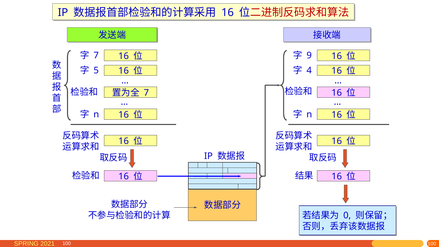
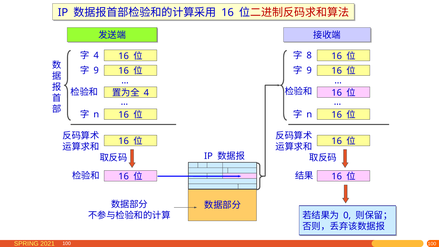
7 at (96, 56): 7 -> 4
9: 9 -> 8
5 at (96, 71): 5 -> 9
4 at (309, 71): 4 -> 9
7 at (146, 93): 7 -> 4
